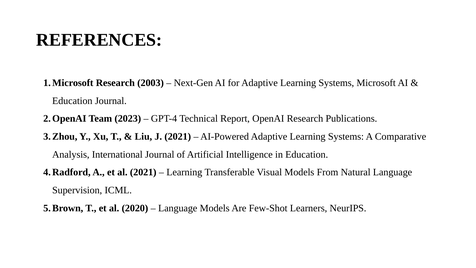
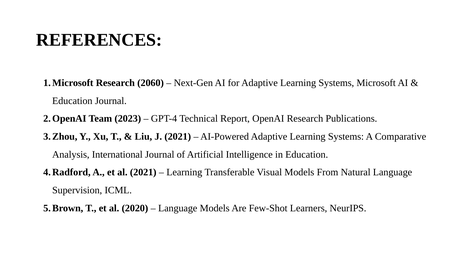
2003: 2003 -> 2060
